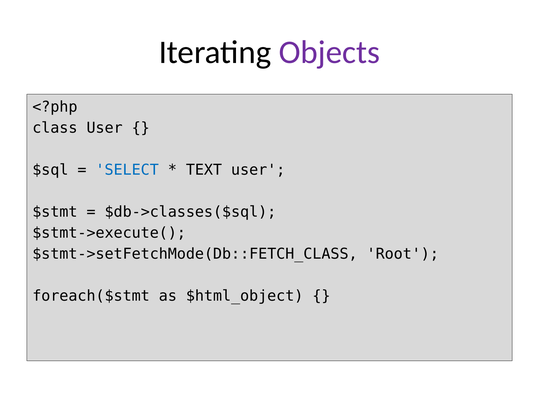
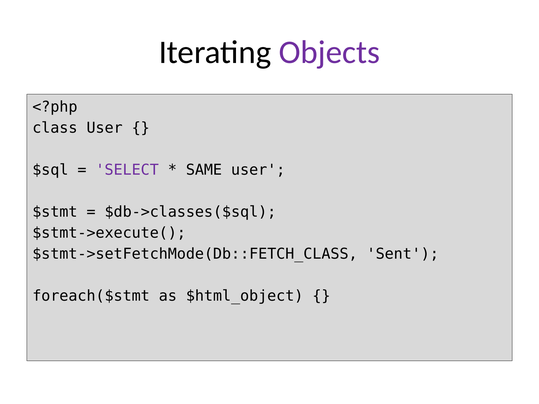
SELECT colour: blue -> purple
TEXT: TEXT -> SAME
Root: Root -> Sent
